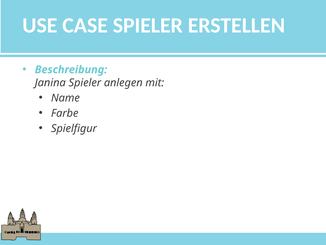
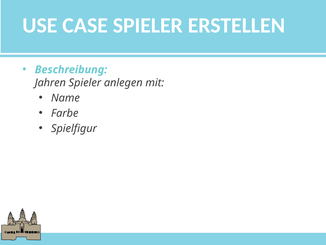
Janina: Janina -> Jahren
